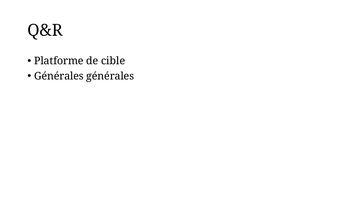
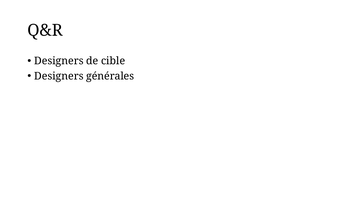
Platforme at (59, 61): Platforme -> Designers
Générales at (59, 76): Générales -> Designers
